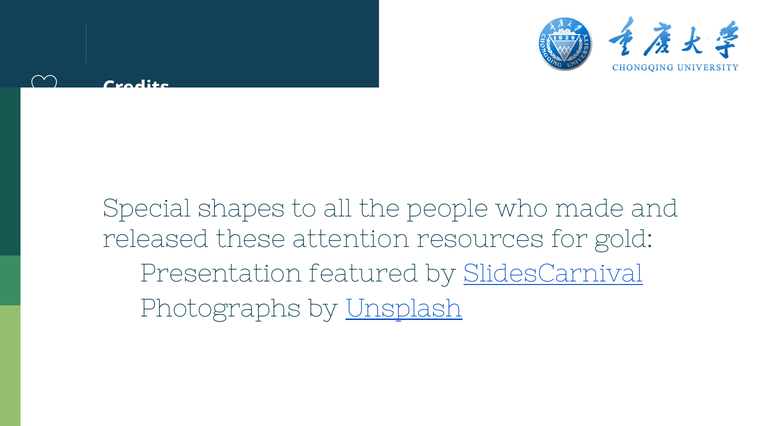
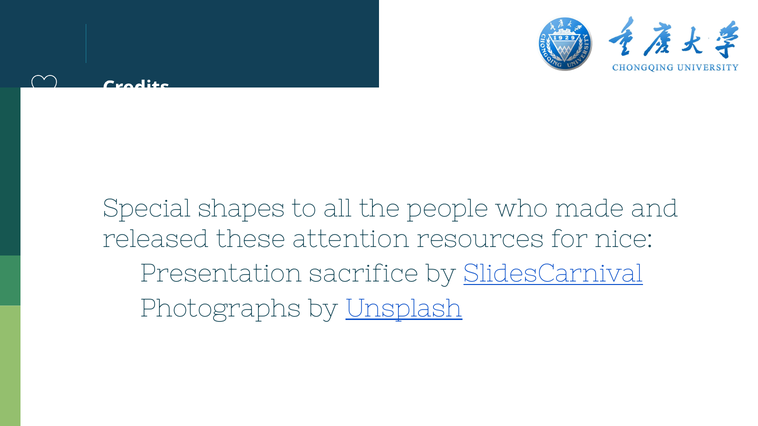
gold: gold -> nice
featured: featured -> sacrifice
